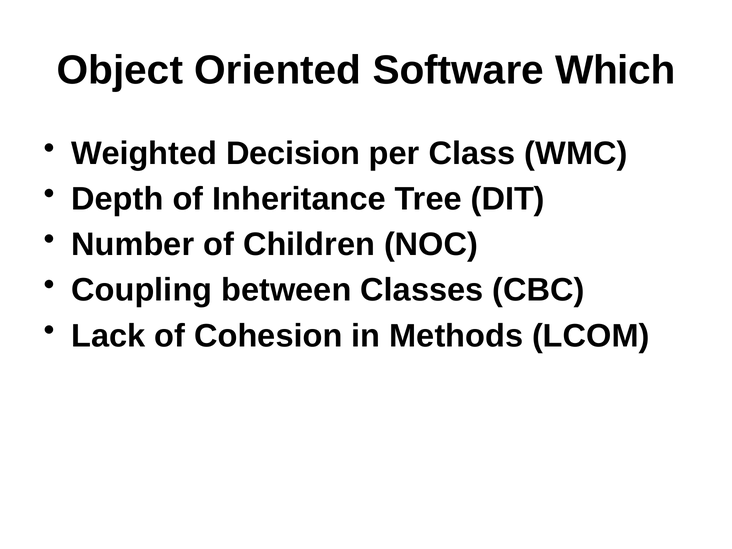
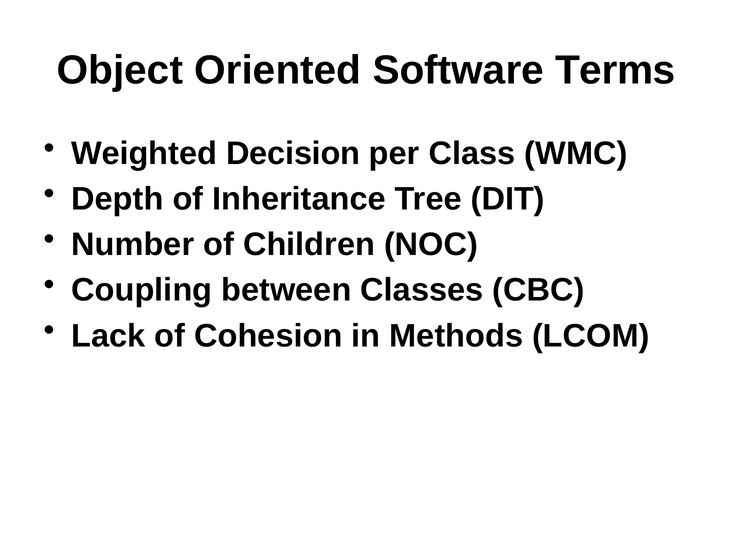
Which: Which -> Terms
